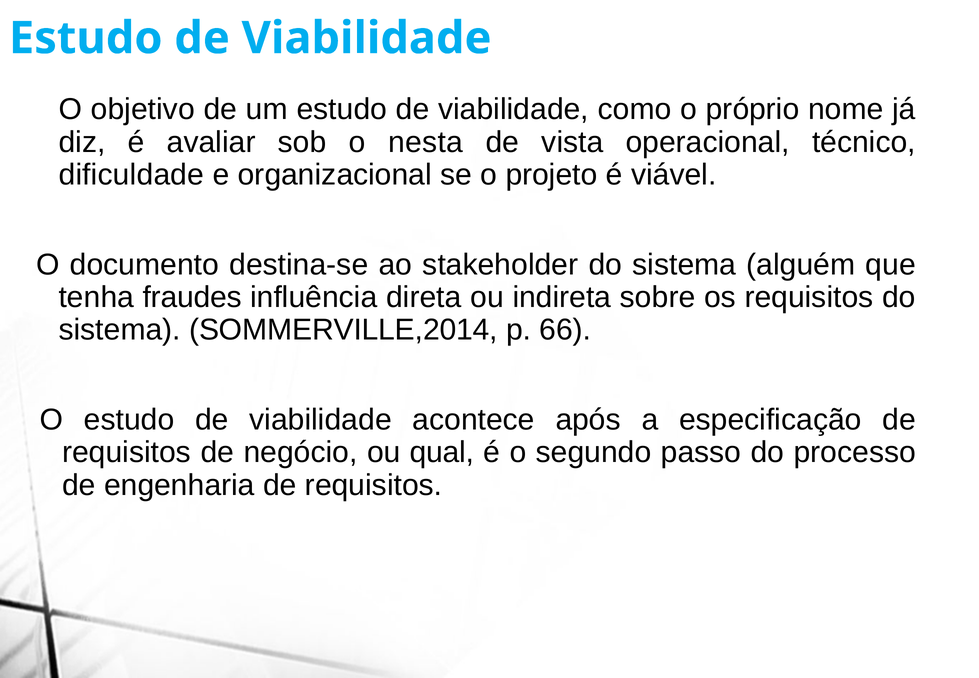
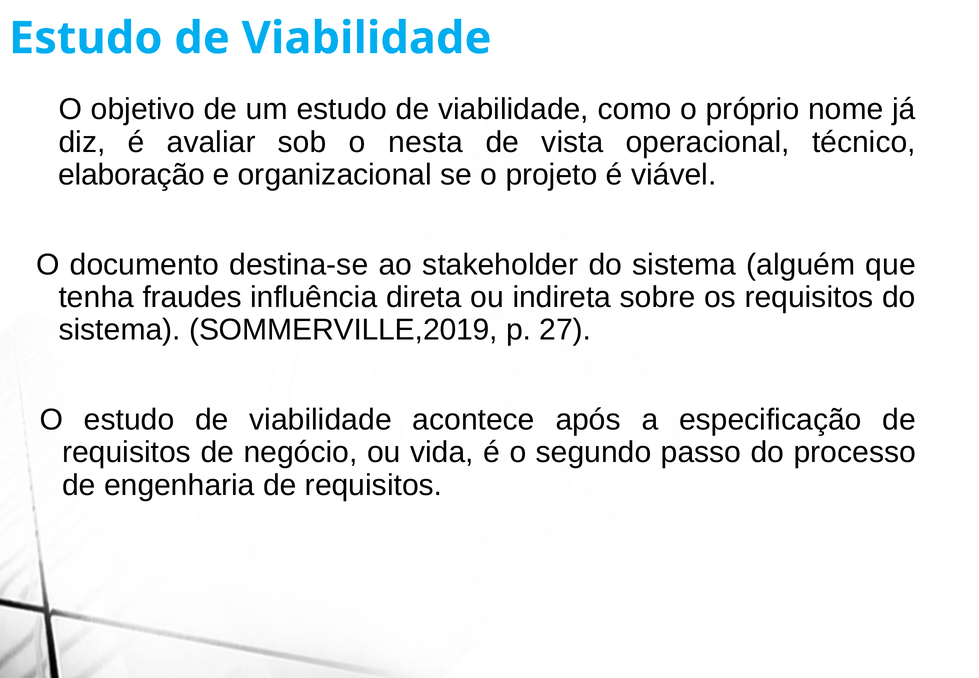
dificuldade: dificuldade -> elaboração
SOMMERVILLE,2014: SOMMERVILLE,2014 -> SOMMERVILLE,2019
66: 66 -> 27
qual: qual -> vida
